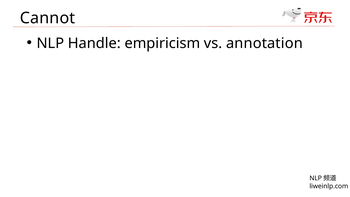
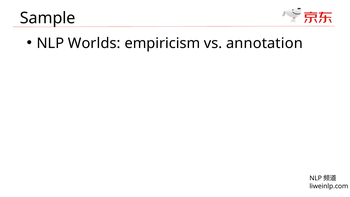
Cannot: Cannot -> Sample
Handle: Handle -> Worlds
